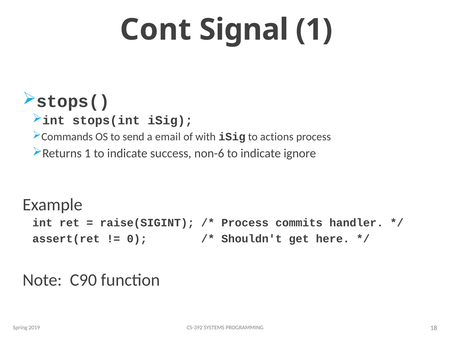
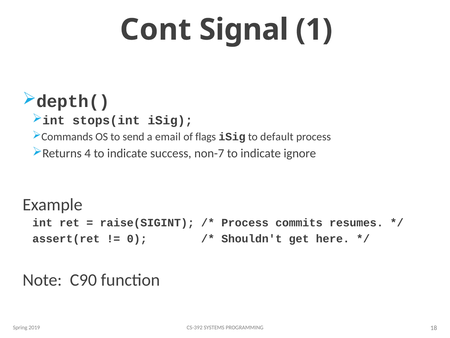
stops(: stops( -> depth(
with: with -> flags
actions: actions -> default
Returns 1: 1 -> 4
non-6: non-6 -> non-7
handler: handler -> resumes
